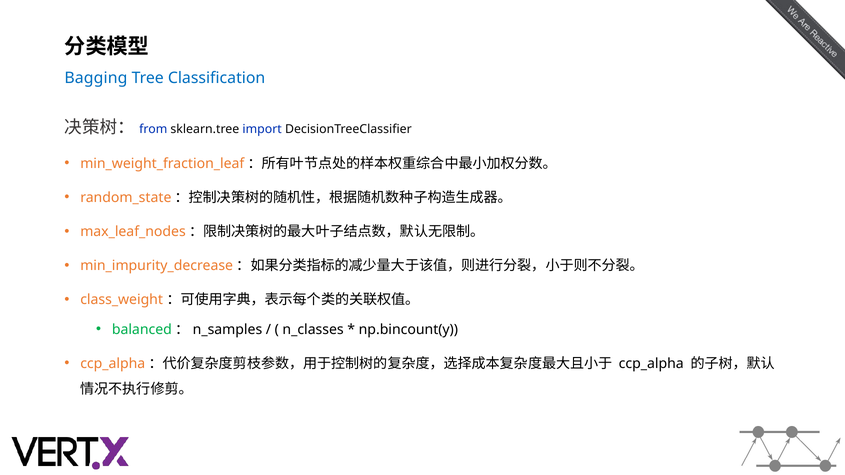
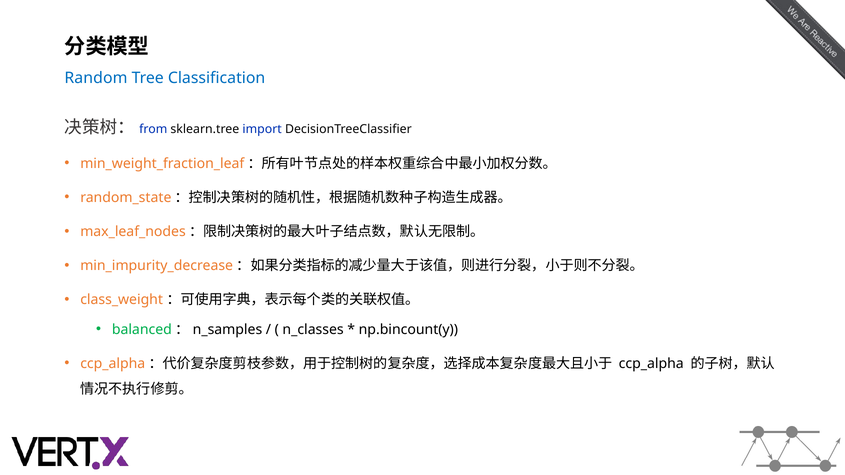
Bagging: Bagging -> Random
